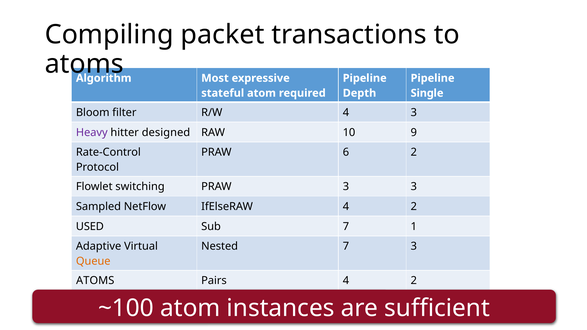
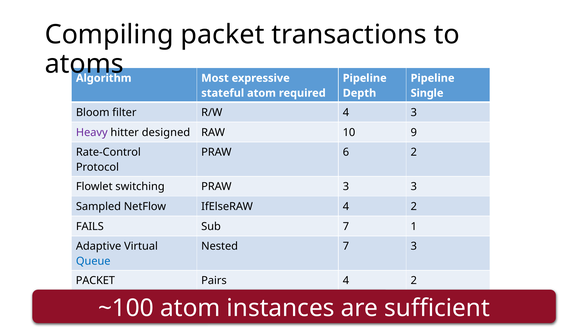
USED: USED -> FAILS
Queue colour: orange -> blue
ATOMS at (95, 281): ATOMS -> PACKET
